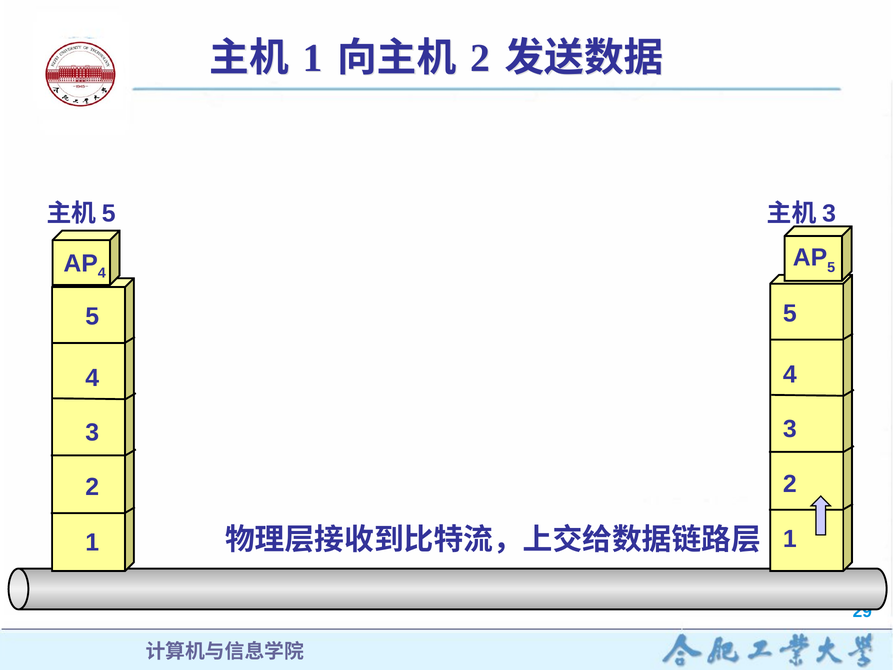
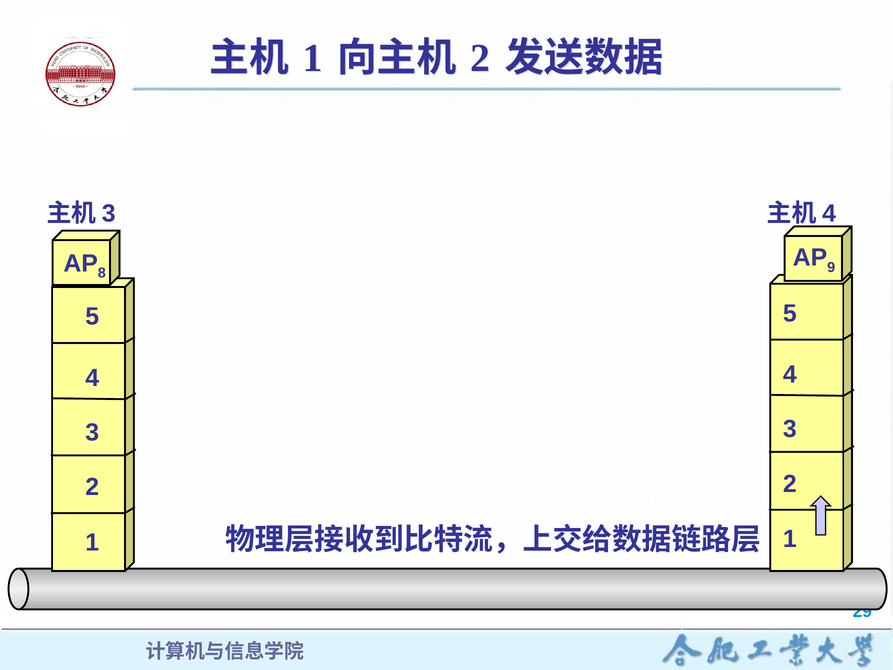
5 at (109, 214): 5 -> 3
3 at (829, 214): 3 -> 4
5 at (831, 267): 5 -> 9
4 at (102, 273): 4 -> 8
